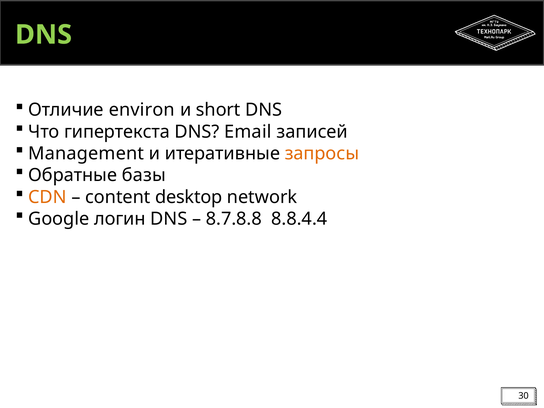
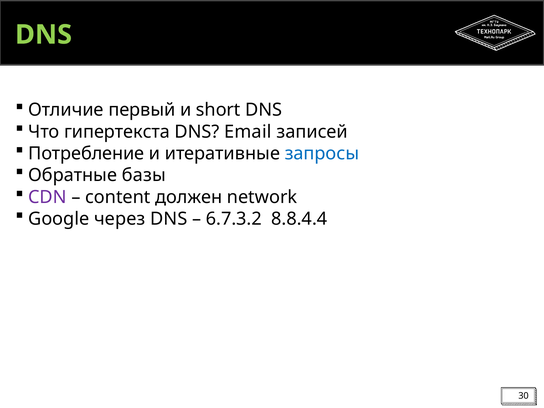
environ: environ -> первый
Management: Management -> Потребление
запросы colour: orange -> blue
CDN colour: orange -> purple
desktop: desktop -> должен
логин: логин -> через
8.7.8.8: 8.7.8.8 -> 6.7.3.2
